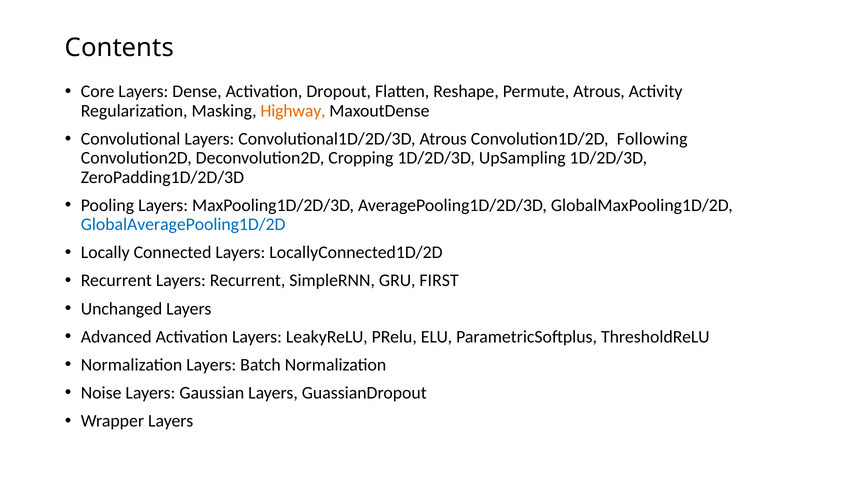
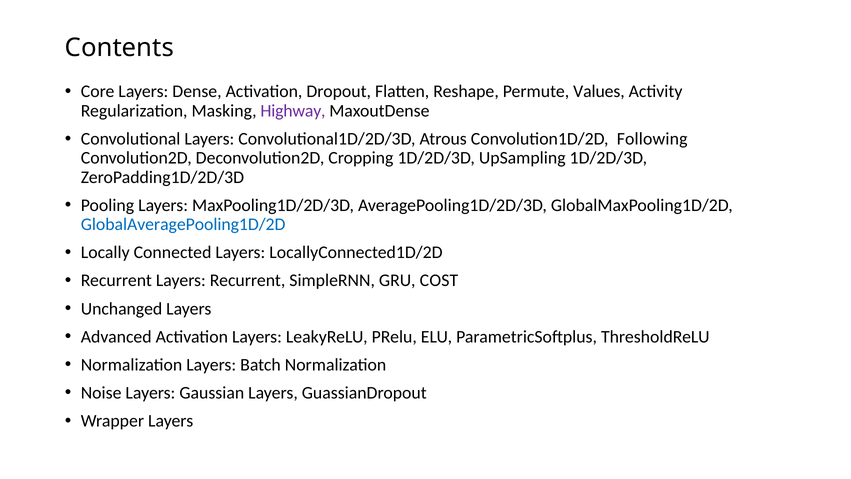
Permute Atrous: Atrous -> Values
Highway colour: orange -> purple
FIRST: FIRST -> COST
